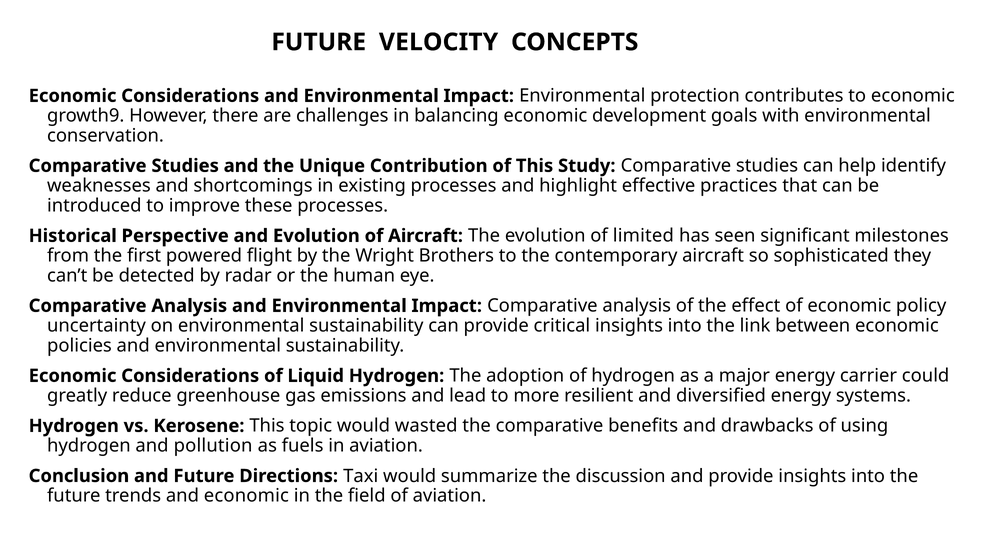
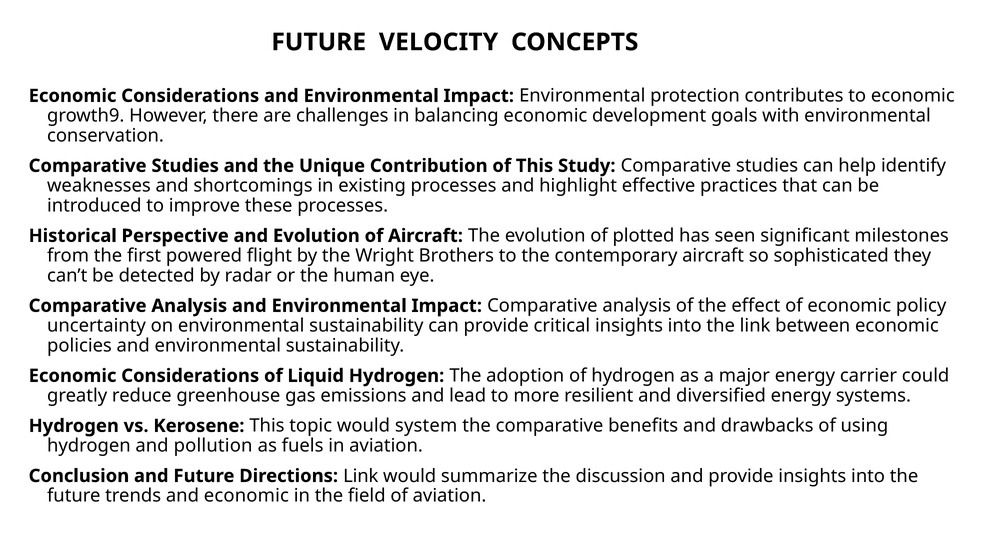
limited: limited -> plotted
wasted: wasted -> system
Directions Taxi: Taxi -> Link
